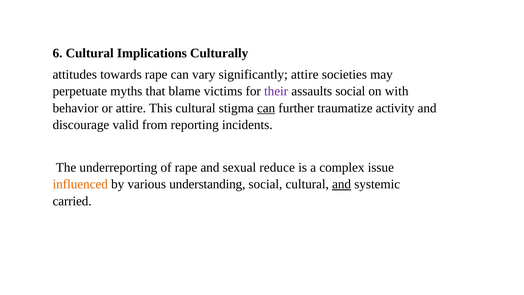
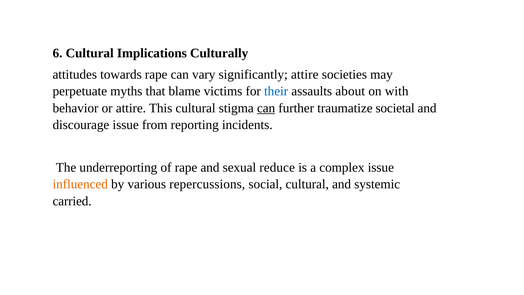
their colour: purple -> blue
assaults social: social -> about
activity: activity -> societal
discourage valid: valid -> issue
understanding: understanding -> repercussions
and at (342, 184) underline: present -> none
